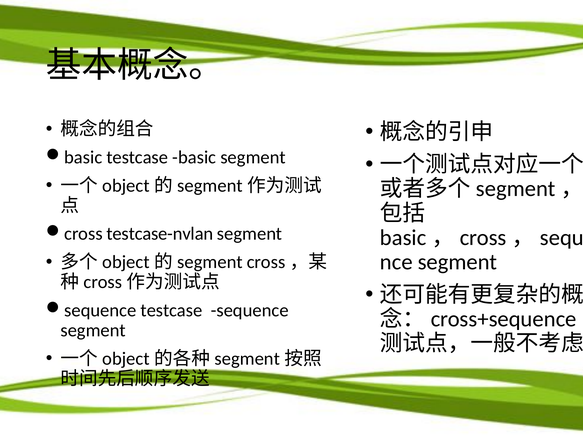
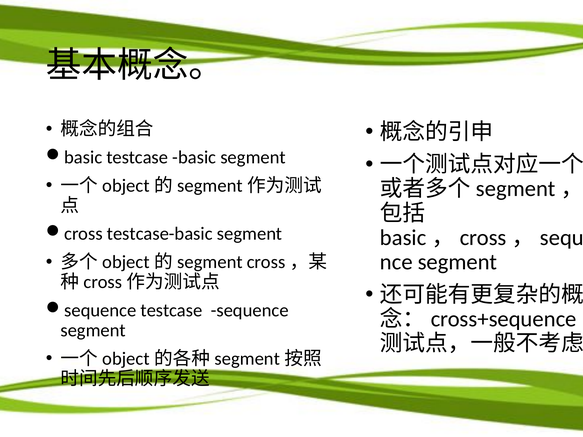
testcase-nvlan: testcase-nvlan -> testcase-basic
